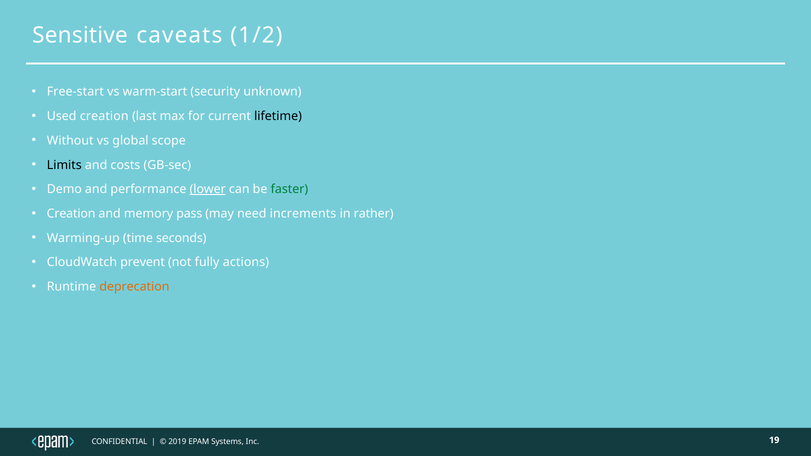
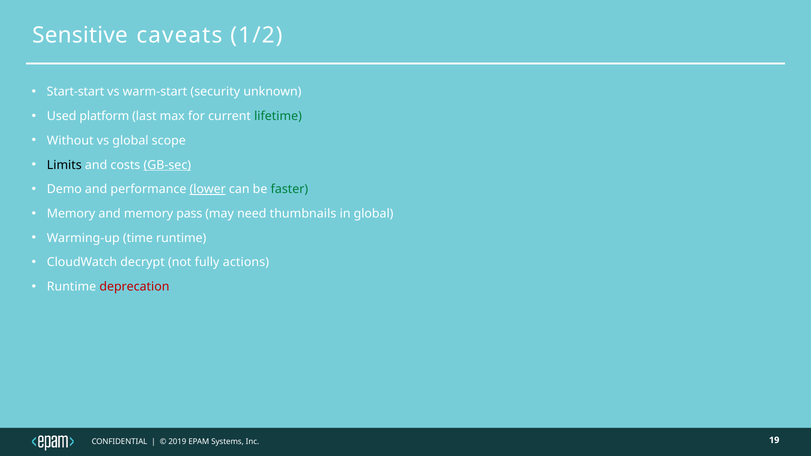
Free-start: Free-start -> Start-start
Used creation: creation -> platform
lifetime colour: black -> green
GB-sec underline: none -> present
Creation at (71, 214): Creation -> Memory
increments: increments -> thumbnails
in rather: rather -> global
time seconds: seconds -> runtime
prevent: prevent -> decrypt
deprecation colour: orange -> red
